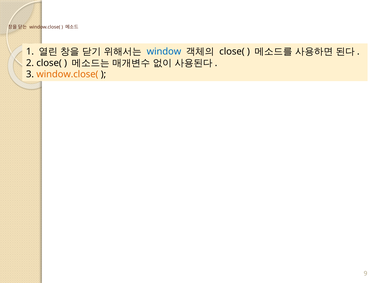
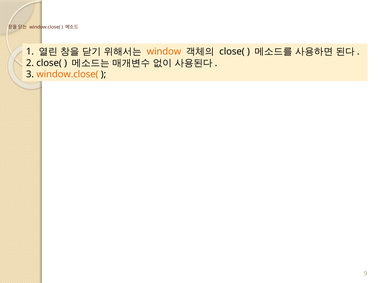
window colour: blue -> orange
